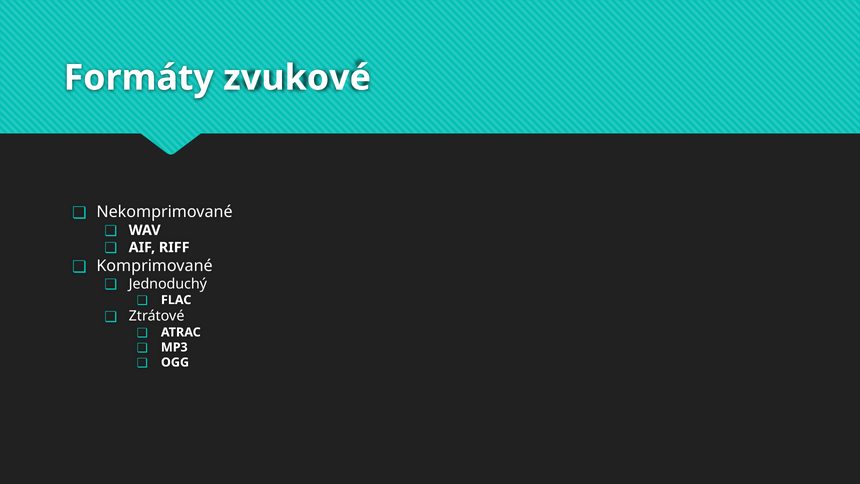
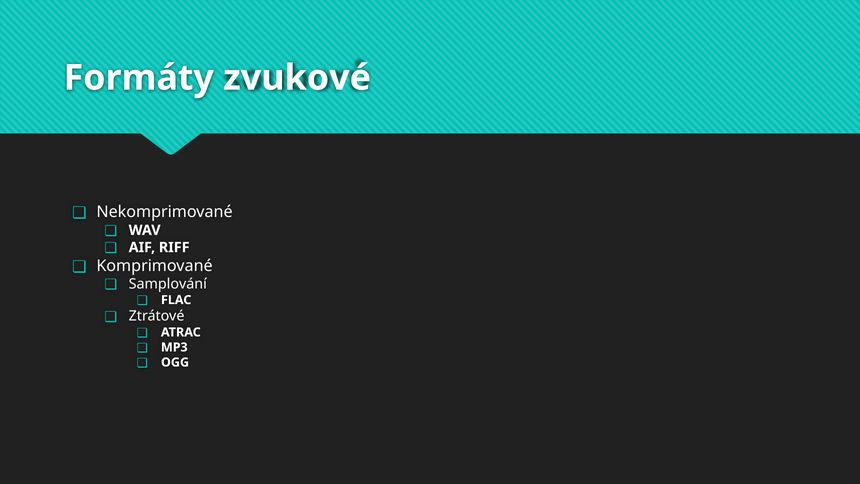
Jednoduchý: Jednoduchý -> Samplování
